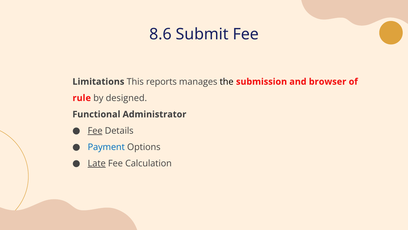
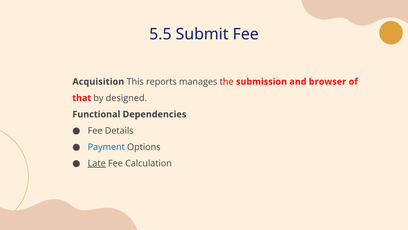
8.6: 8.6 -> 5.5
Limitations: Limitations -> Acquisition
the colour: black -> red
rule: rule -> that
Administrator: Administrator -> Dependencies
Fee at (95, 130) underline: present -> none
